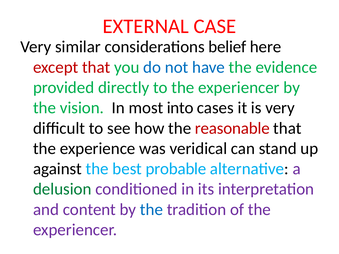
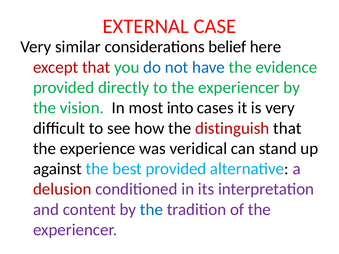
reasonable: reasonable -> distinguish
best probable: probable -> provided
delusion colour: green -> red
